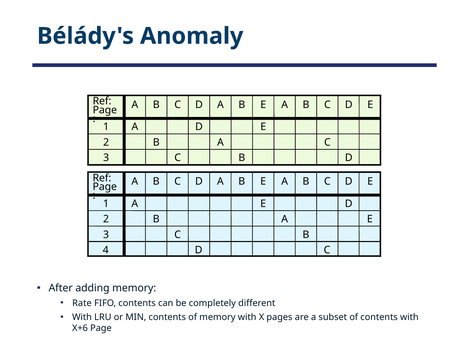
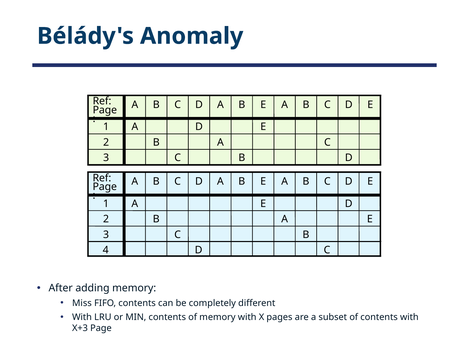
Rate: Rate -> Miss
X+6: X+6 -> X+3
